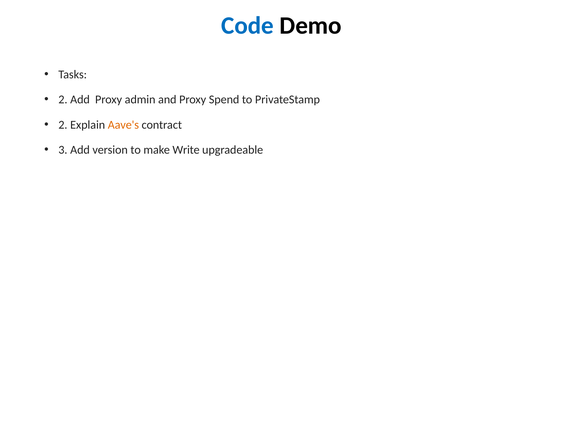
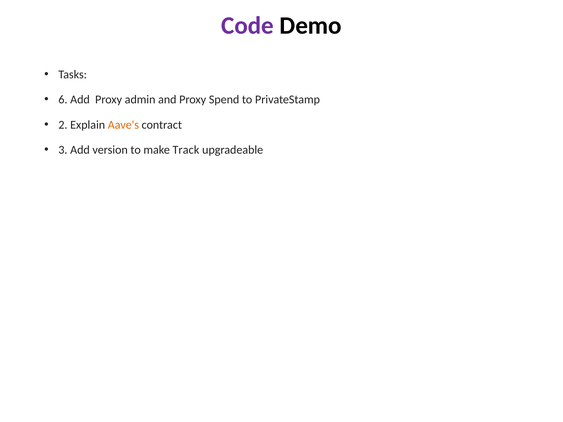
Code colour: blue -> purple
2 at (63, 100): 2 -> 6
Write: Write -> Track
